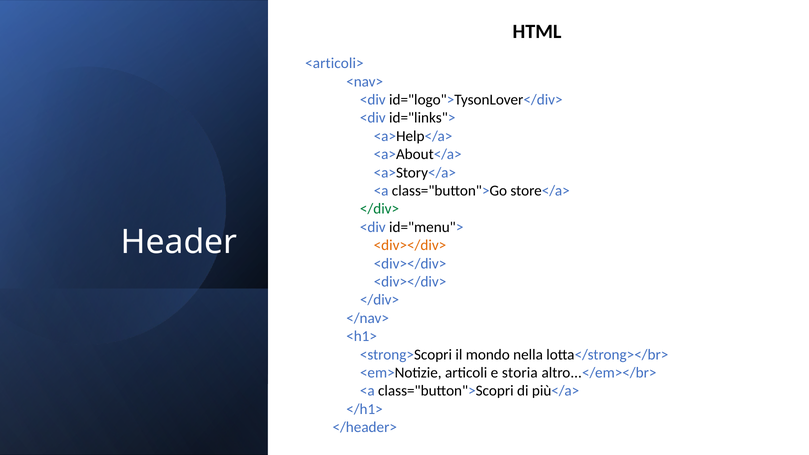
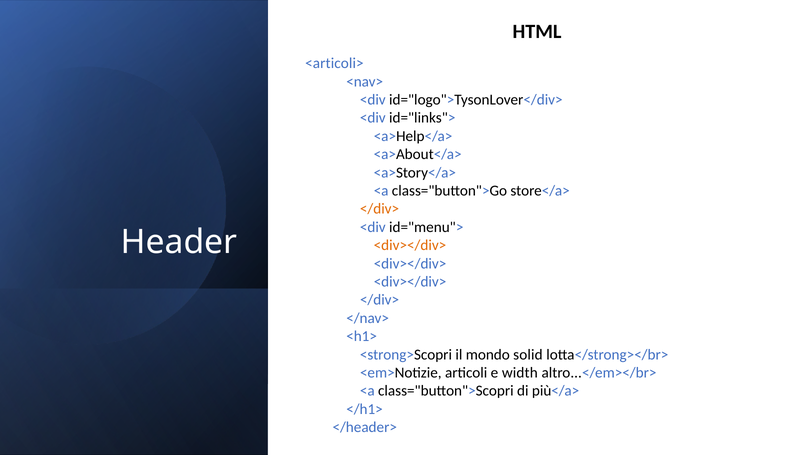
</div> at (380, 209) colour: green -> orange
nella: nella -> solid
storia: storia -> width
